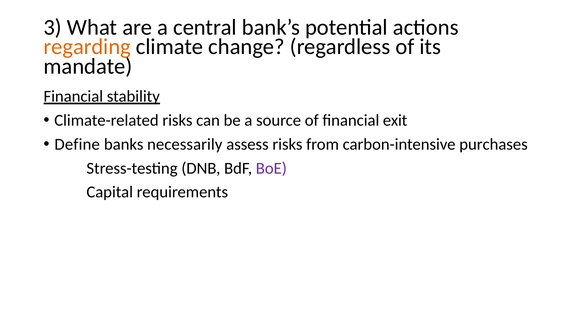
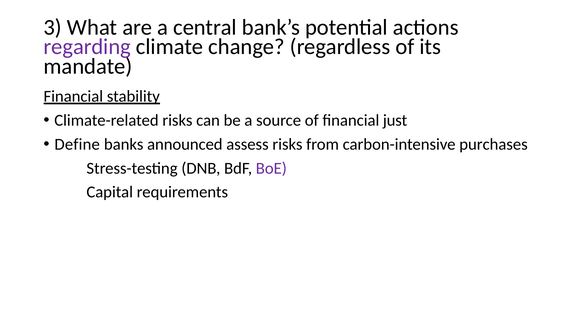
regarding colour: orange -> purple
exit: exit -> just
necessarily: necessarily -> announced
